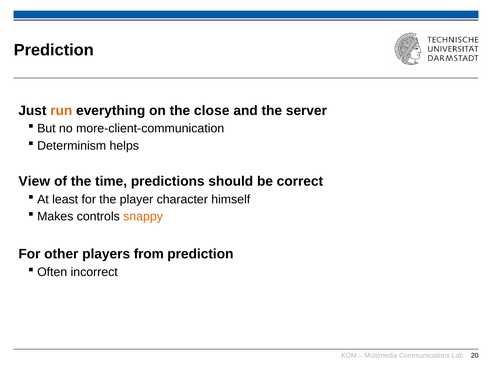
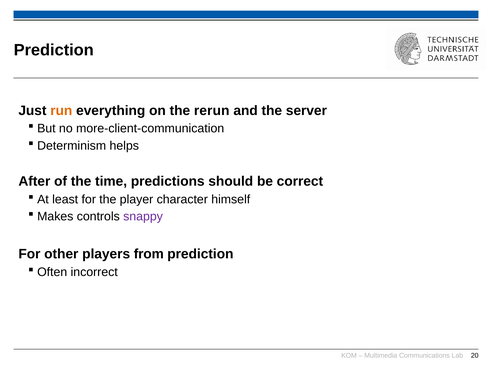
close: close -> rerun
View: View -> After
snappy colour: orange -> purple
